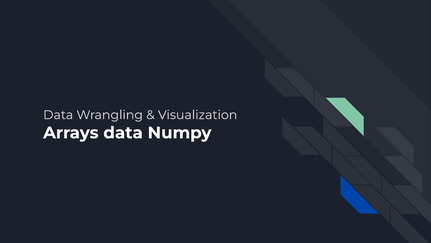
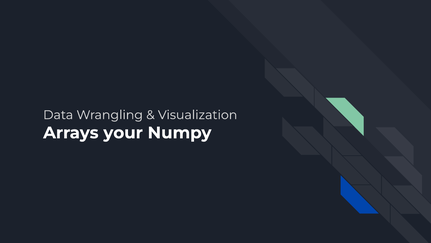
Arrays data: data -> your
